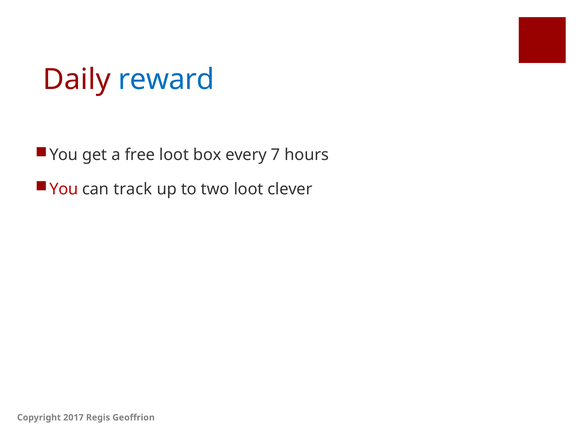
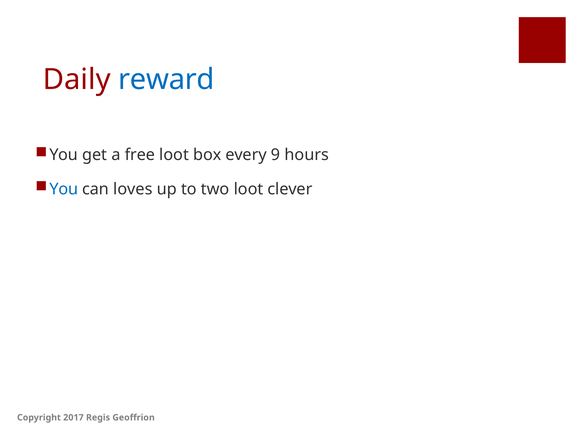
7: 7 -> 9
You at (64, 189) colour: red -> blue
track: track -> loves
